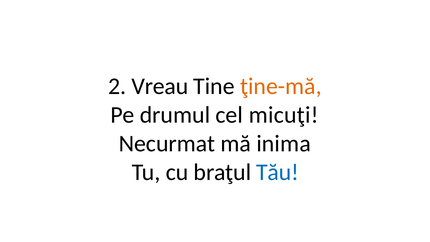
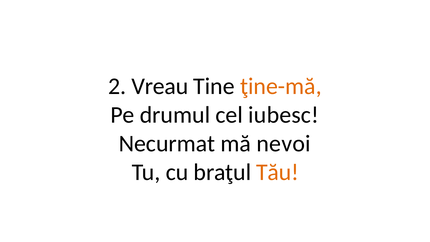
micuţi: micuţi -> iubesc
inima: inima -> nevoi
Tău colour: blue -> orange
